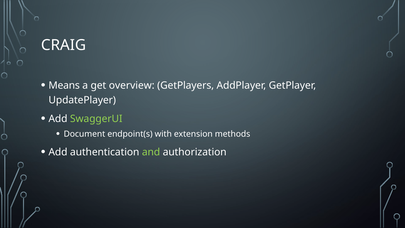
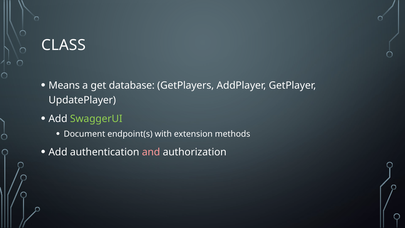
CRAIG: CRAIG -> CLASS
overview: overview -> database
and colour: light green -> pink
